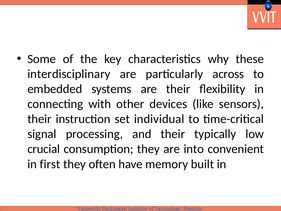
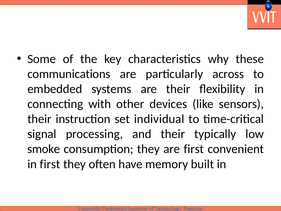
interdisciplinary: interdisciplinary -> communications
crucial: crucial -> smoke
are into: into -> first
